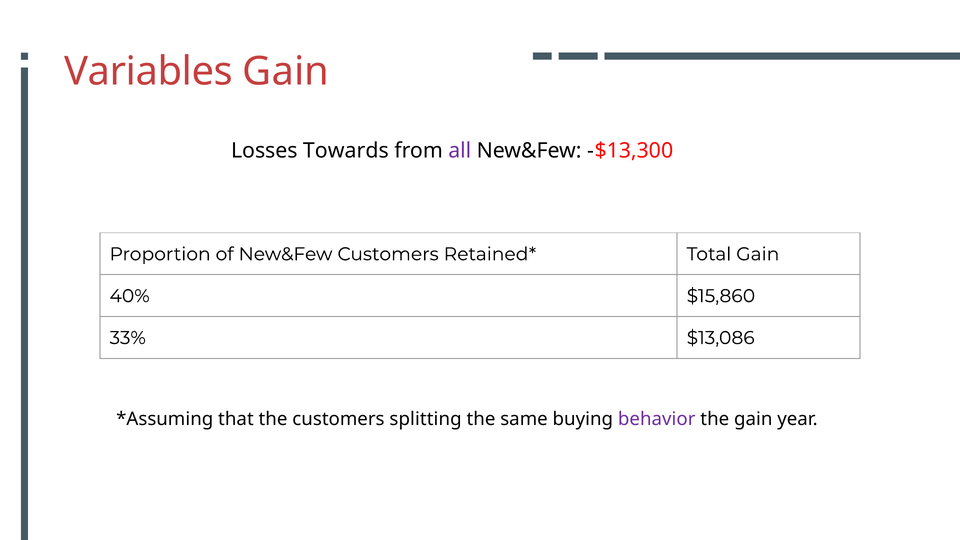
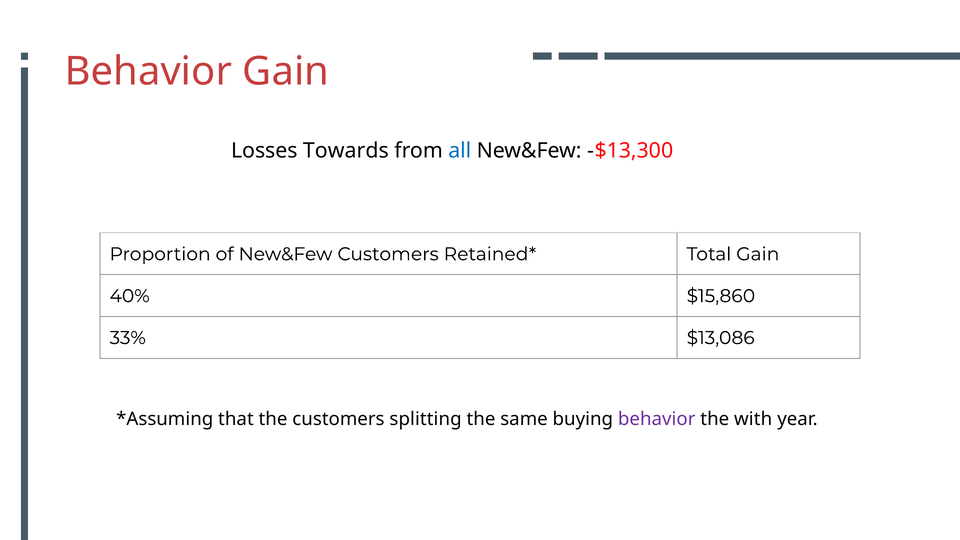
Variables at (149, 72): Variables -> Behavior
all colour: purple -> blue
the gain: gain -> with
